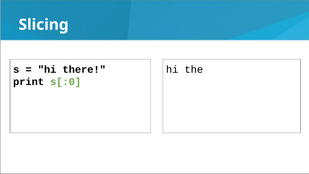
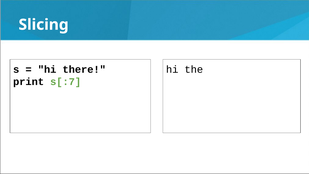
s[:0: s[:0 -> s[:7
